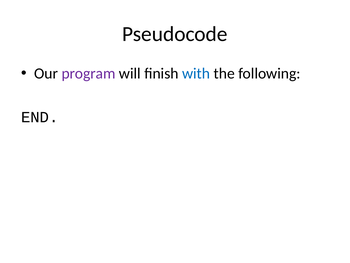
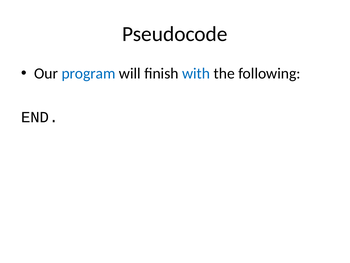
program colour: purple -> blue
